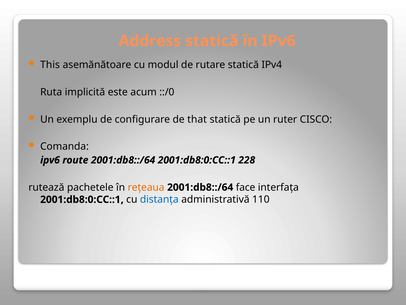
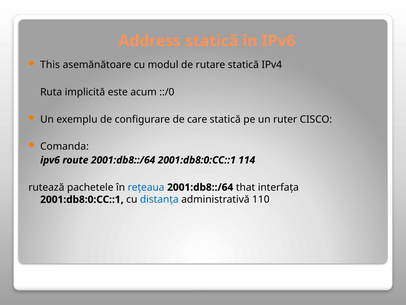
that: that -> care
228: 228 -> 114
reţeaua colour: orange -> blue
face: face -> that
